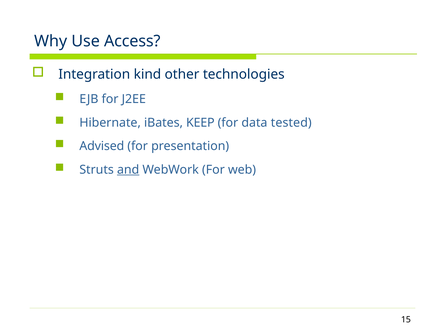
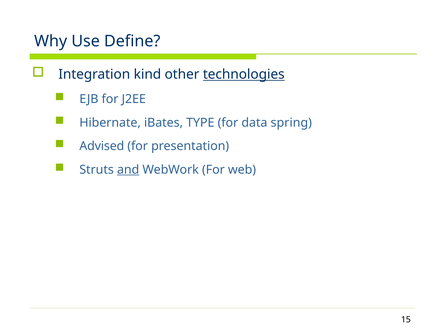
Access: Access -> Define
technologies underline: none -> present
KEEP: KEEP -> TYPE
tested: tested -> spring
